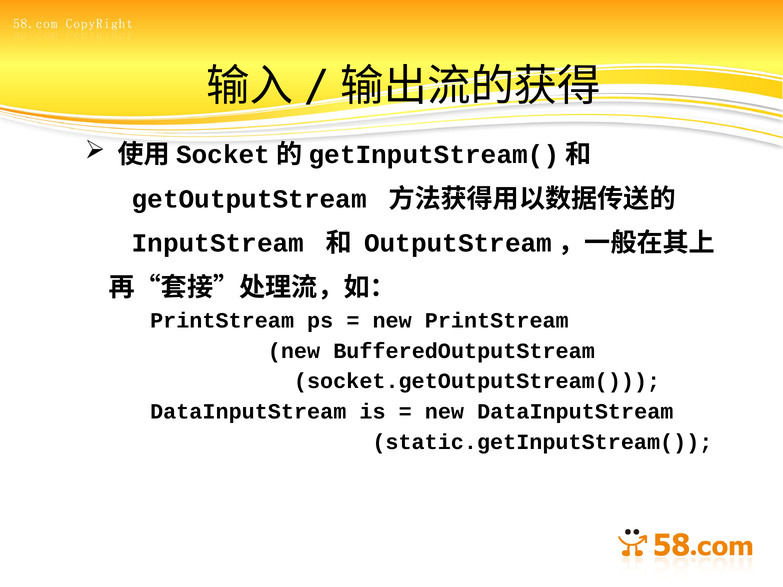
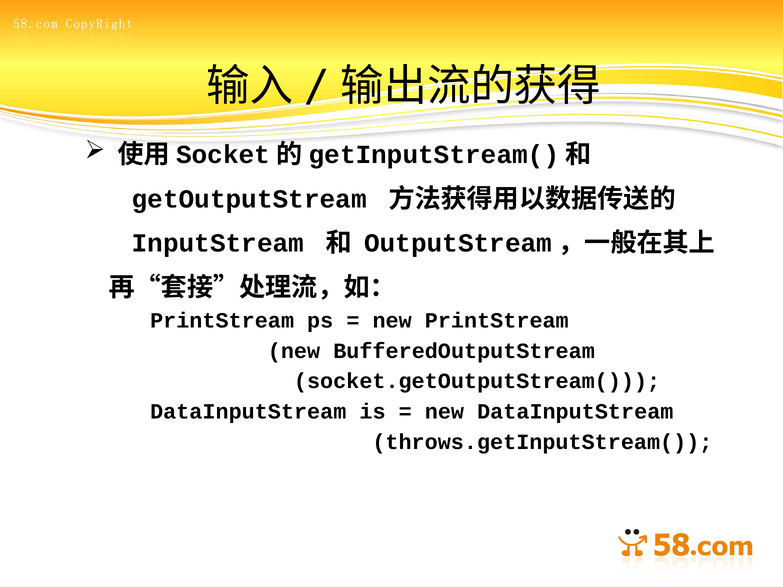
static.getInputStream(: static.getInputStream( -> throws.getInputStream(
